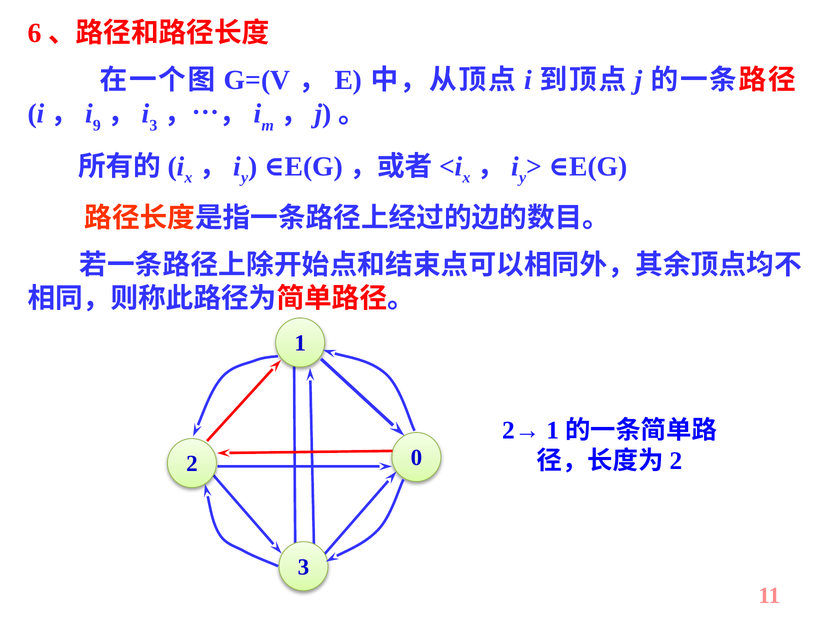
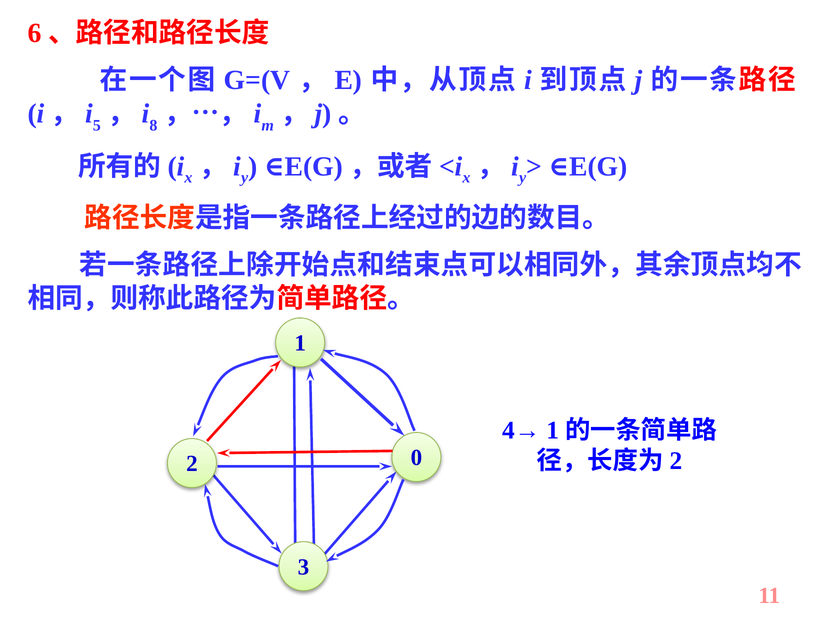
9: 9 -> 5
3 at (153, 126): 3 -> 8
2→: 2→ -> 4→
